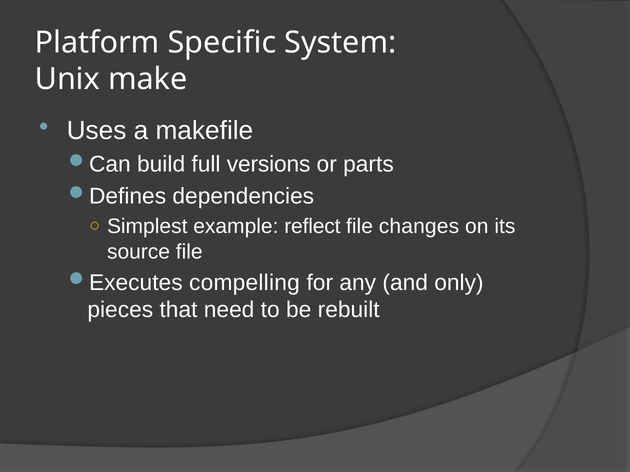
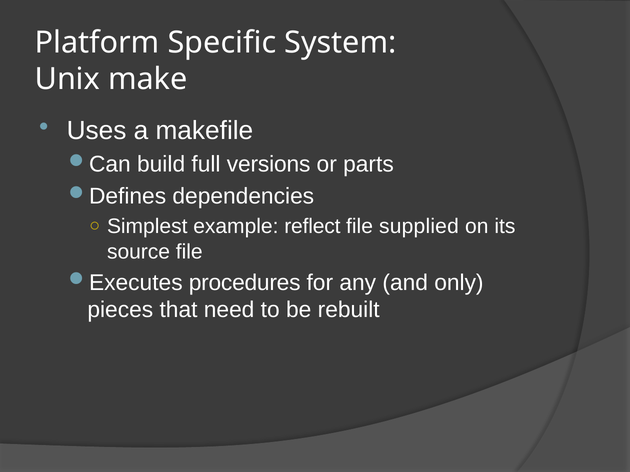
changes: changes -> supplied
compelling: compelling -> procedures
